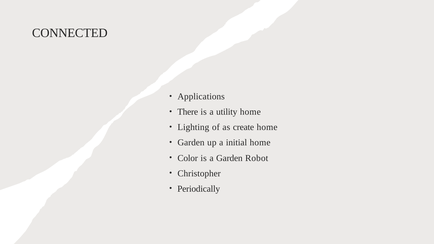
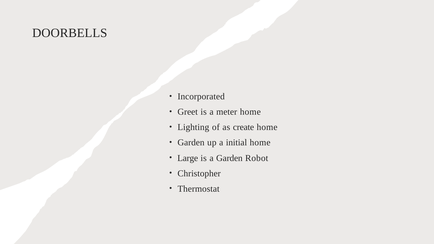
CONNECTED: CONNECTED -> DOORBELLS
Applications: Applications -> Incorporated
There: There -> Greet
utility: utility -> meter
Color: Color -> Large
Periodically: Periodically -> Thermostat
